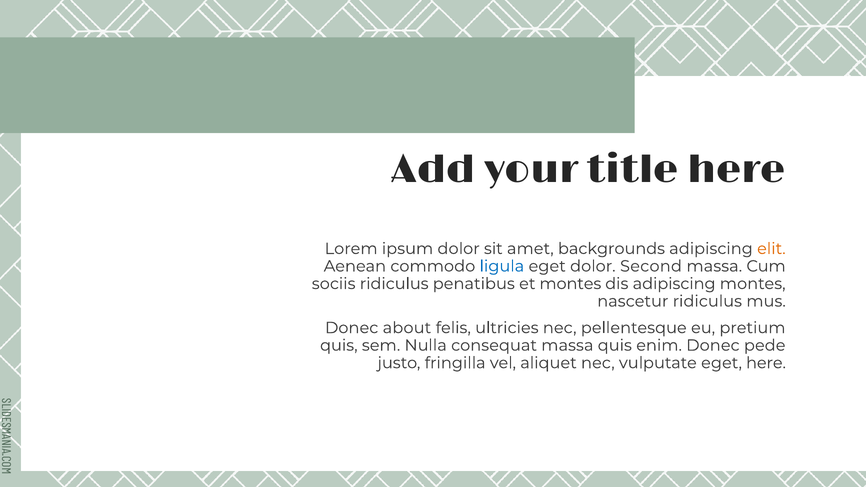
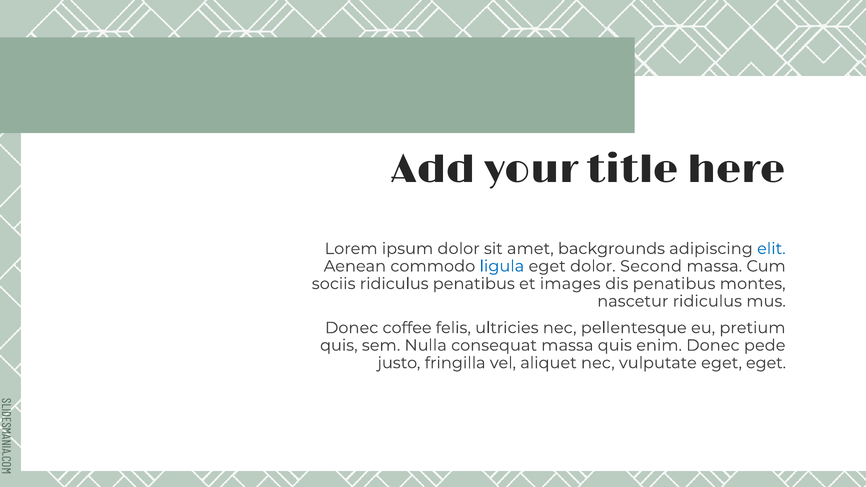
elit colour: orange -> blue
et montes: montes -> images
dis adipiscing: adipiscing -> penatibus
about: about -> coffee
eget here: here -> eget
